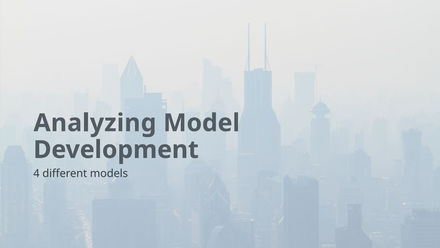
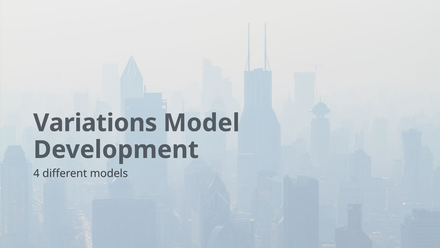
Analyzing: Analyzing -> Variations
